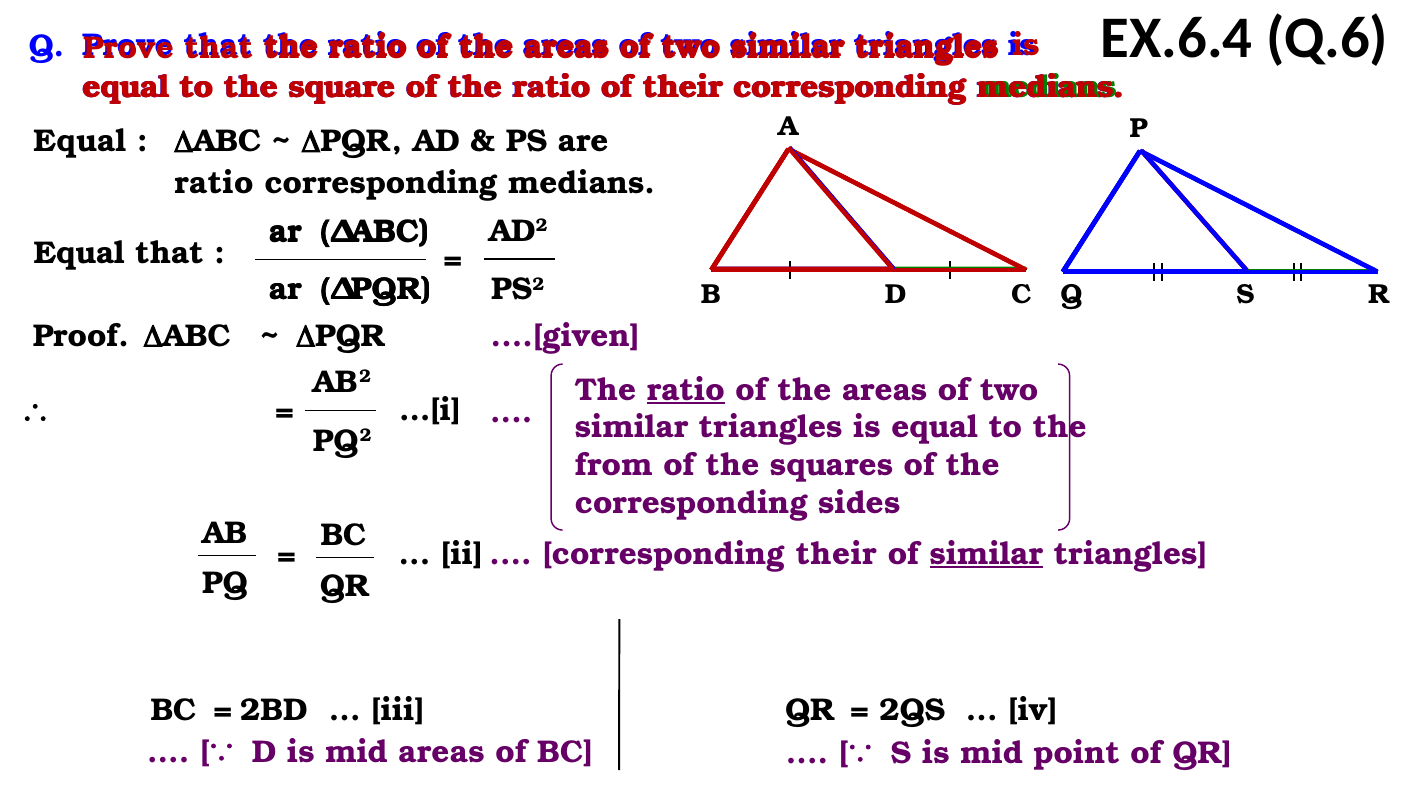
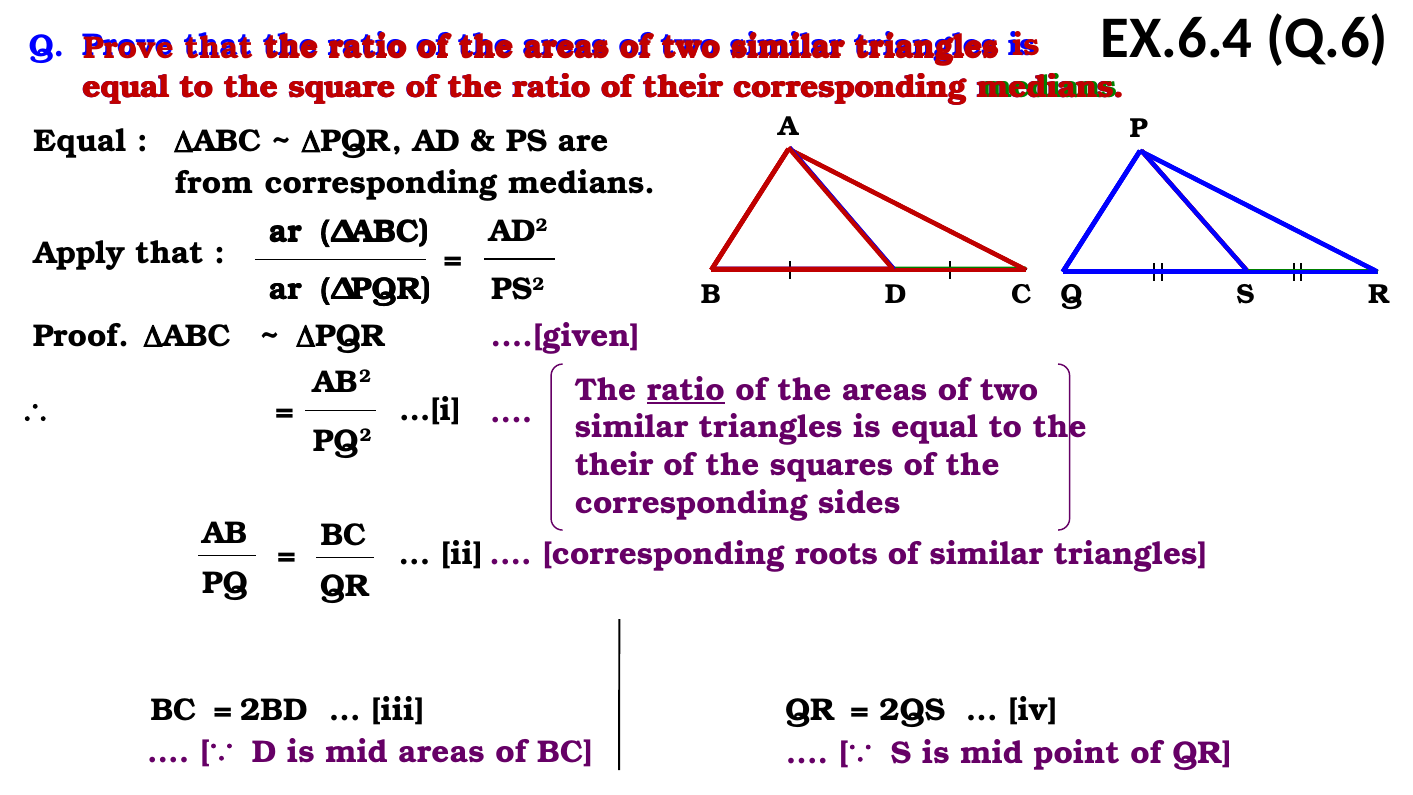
ratio at (214, 183): ratio -> from
Equal at (79, 253): Equal -> Apply
from at (614, 465): from -> their
corresponding their: their -> roots
similar at (986, 554) underline: present -> none
